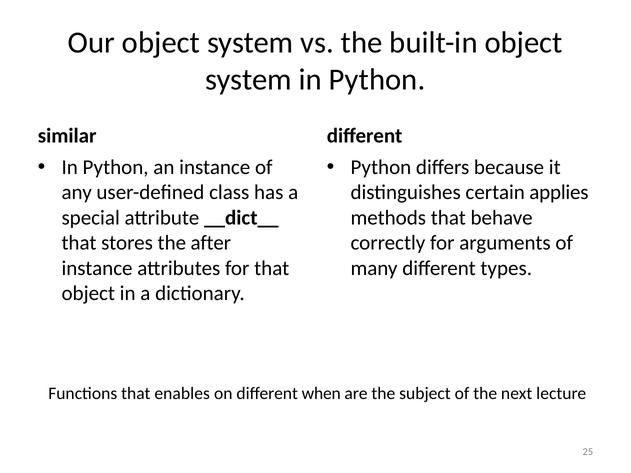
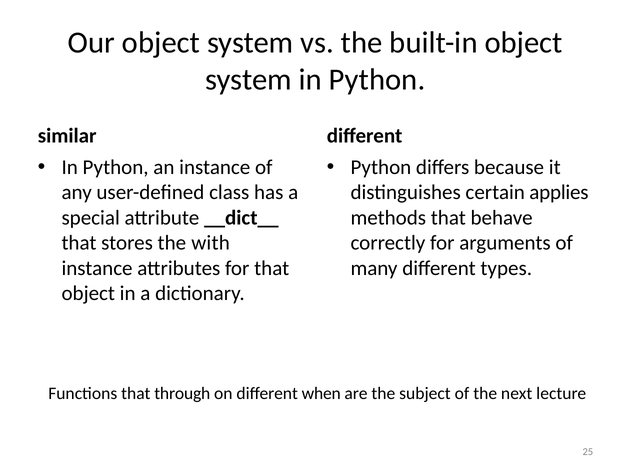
after: after -> with
enables: enables -> through
